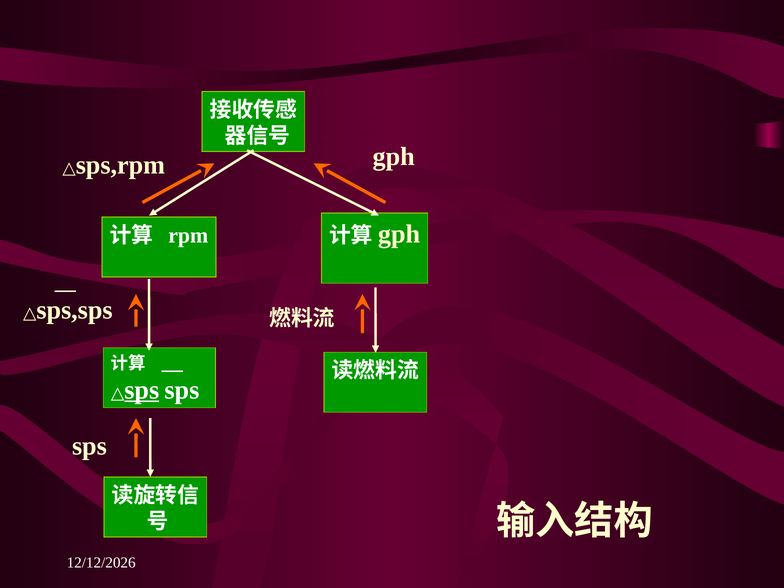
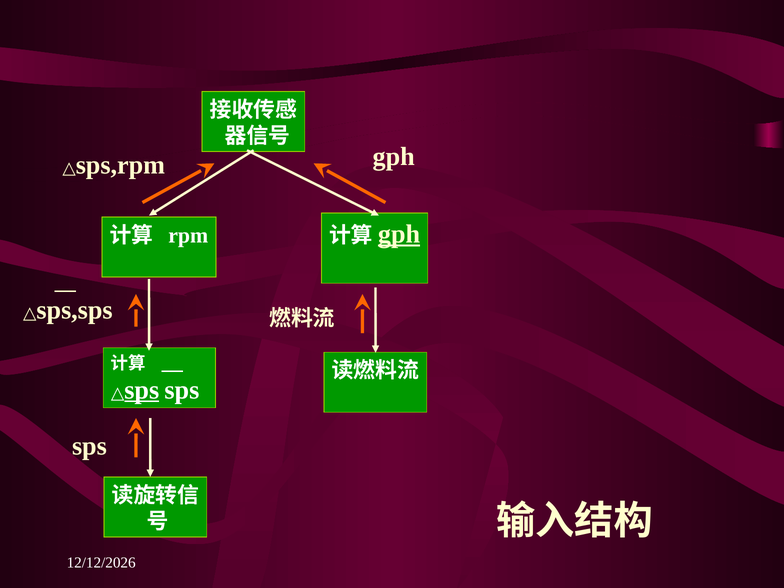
gph at (399, 234) underline: none -> present
